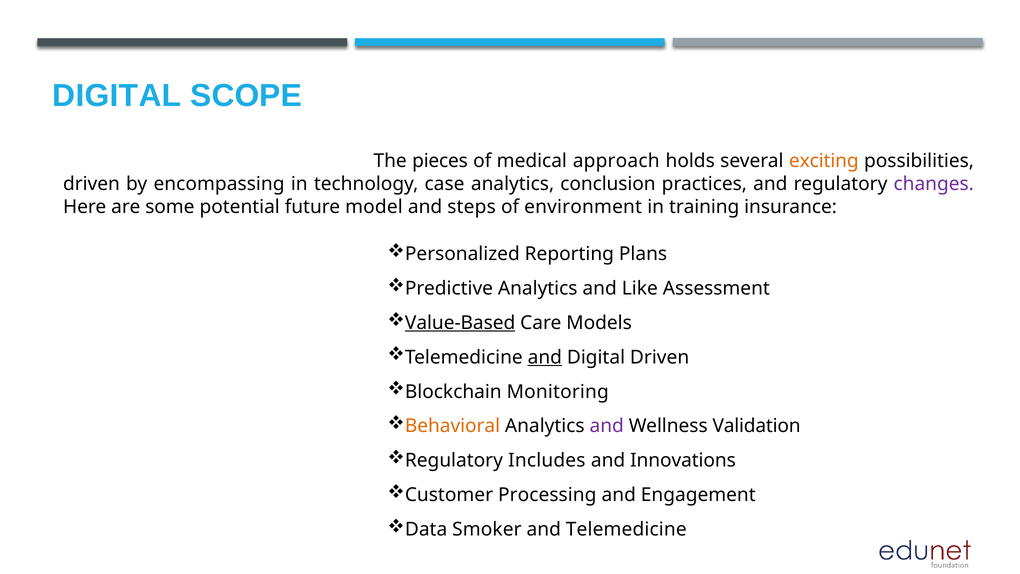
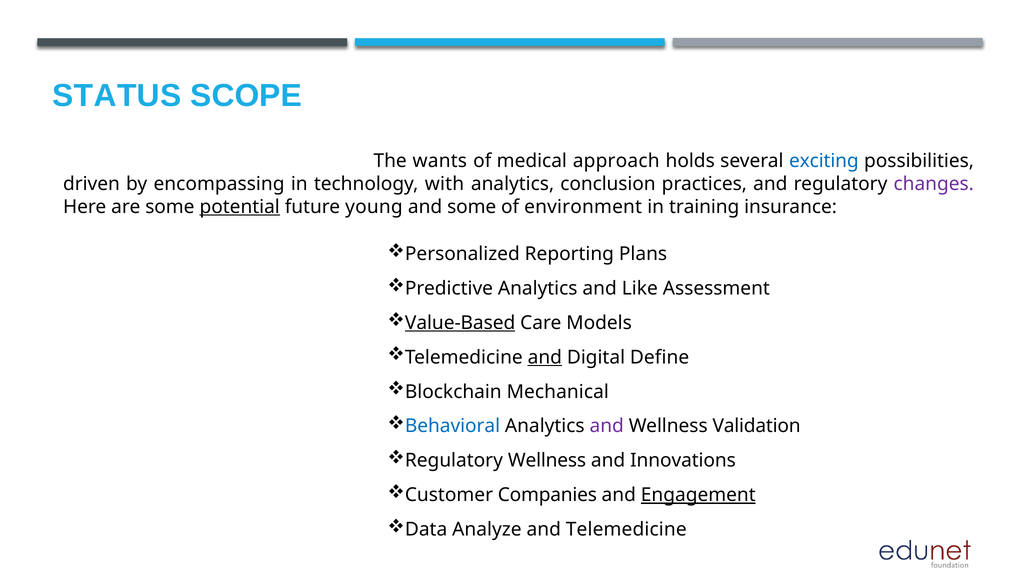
DIGITAL at (117, 96): DIGITAL -> STATUS
pieces: pieces -> wants
exciting colour: orange -> blue
case: case -> with
potential underline: none -> present
model: model -> young
and steps: steps -> some
Digital Driven: Driven -> Define
Monitoring: Monitoring -> Mechanical
Behavioral colour: orange -> blue
Regulatory Includes: Includes -> Wellness
Processing: Processing -> Companies
Engagement underline: none -> present
Smoker: Smoker -> Analyze
